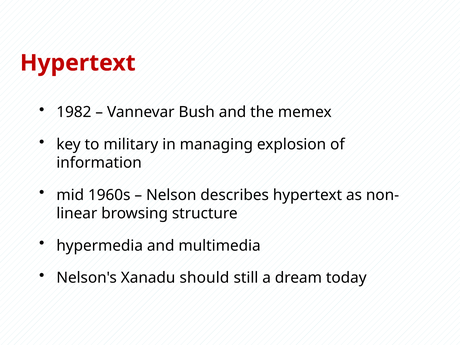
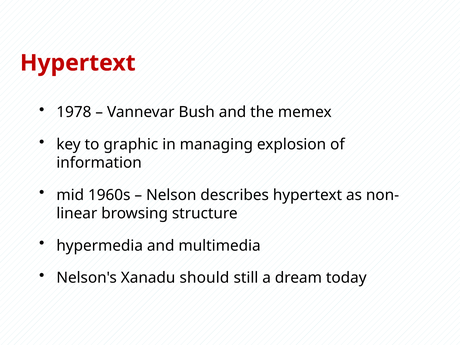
1982: 1982 -> 1978
military: military -> graphic
